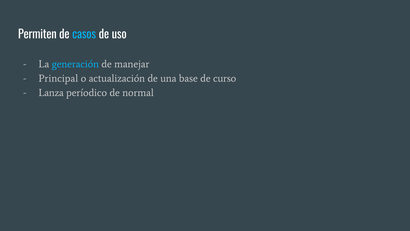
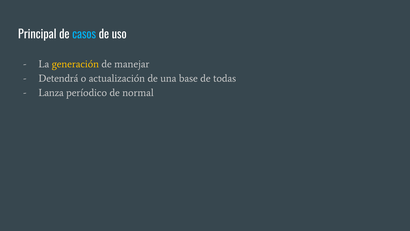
Permiten: Permiten -> Principal
generación colour: light blue -> yellow
Principal: Principal -> Detendrá
curso: curso -> todas
